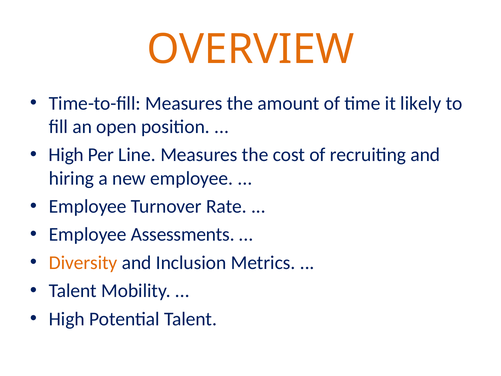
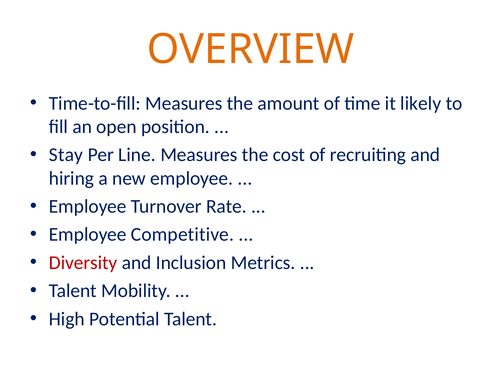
High at (66, 155): High -> Stay
Assessments: Assessments -> Competitive
Diversity colour: orange -> red
